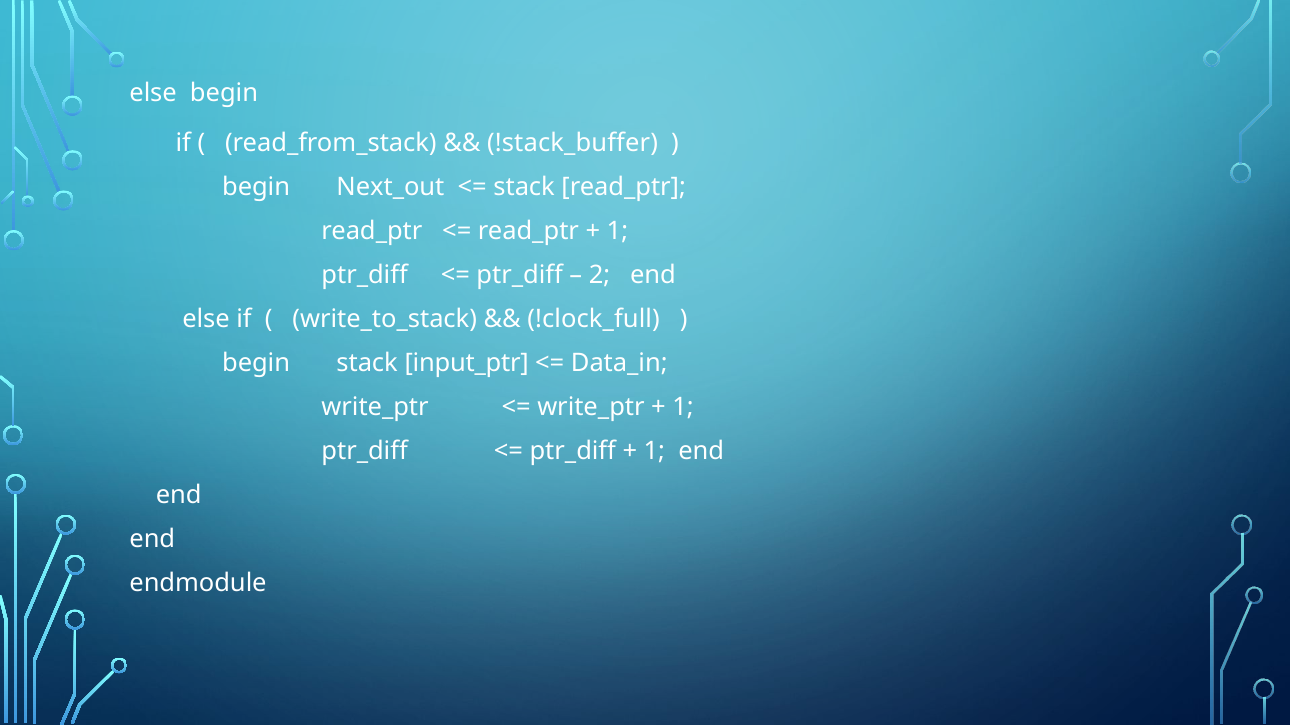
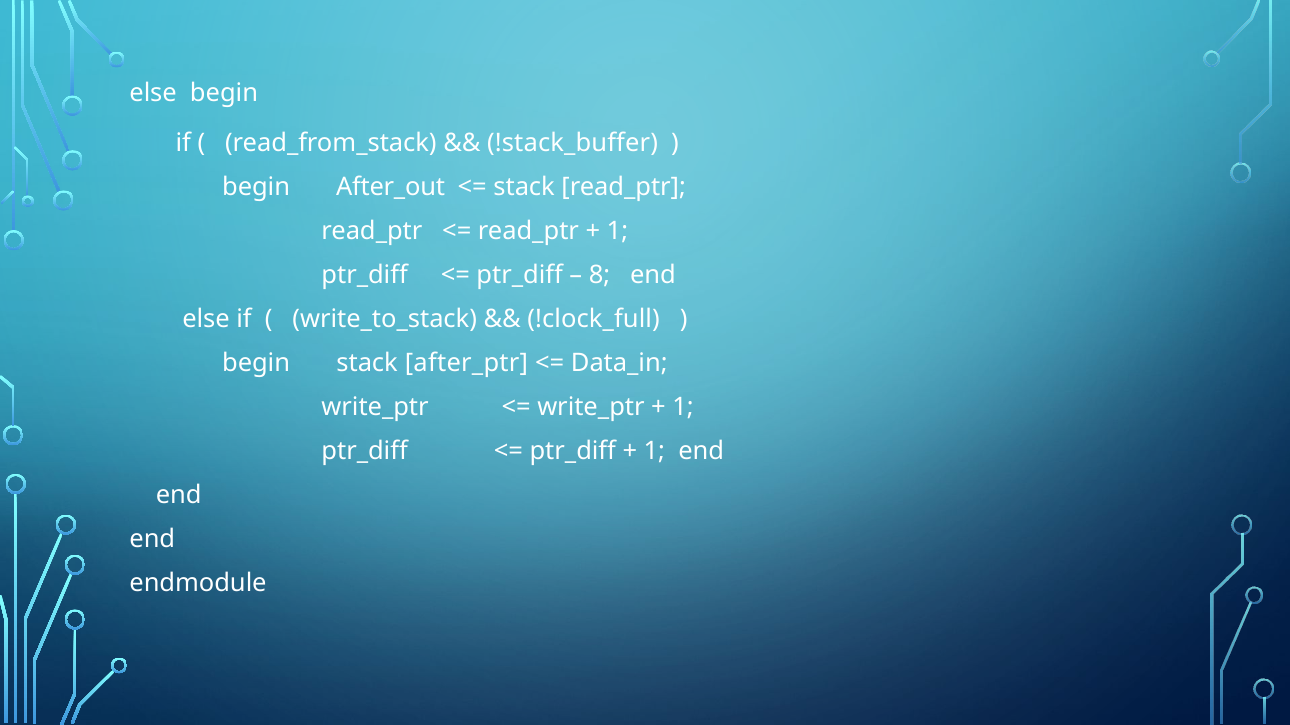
Next_out: Next_out -> After_out
2: 2 -> 8
input_ptr: input_ptr -> after_ptr
